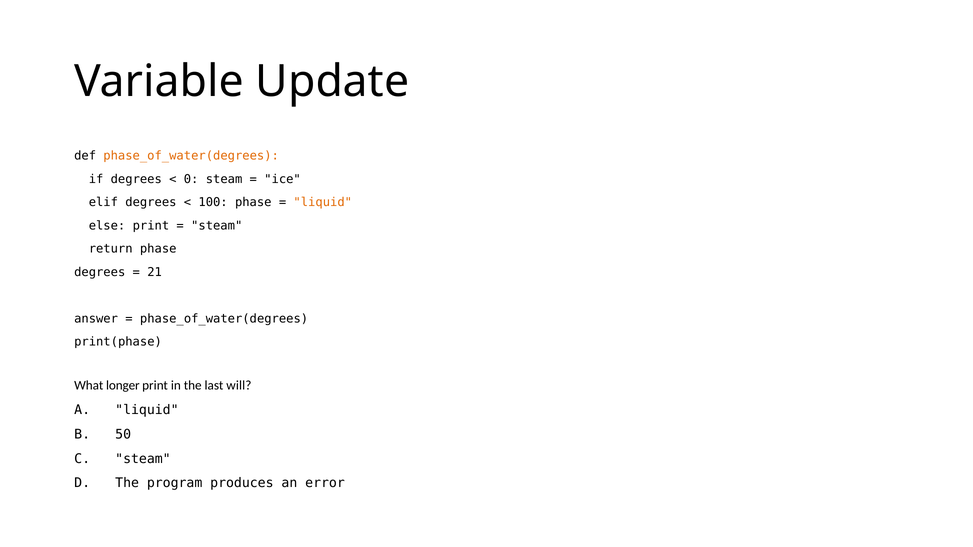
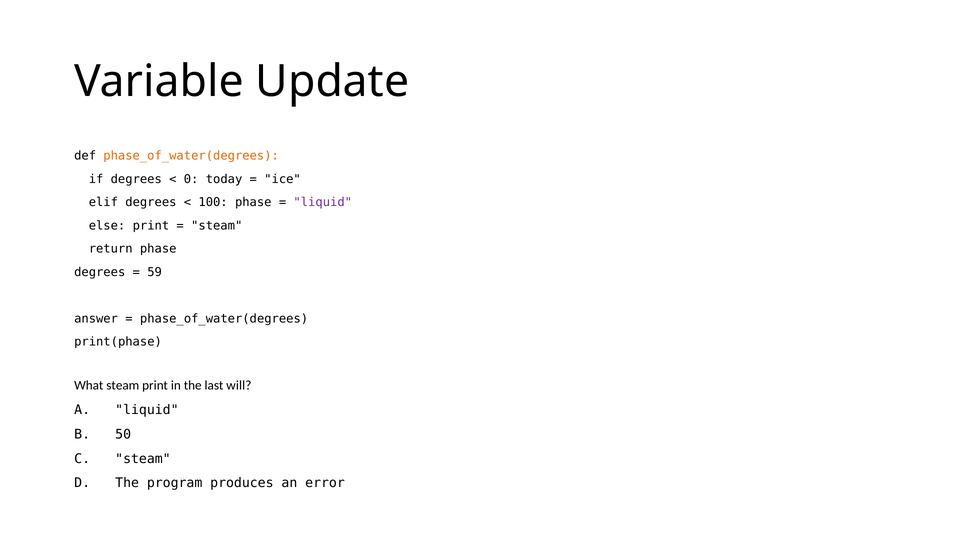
0 steam: steam -> today
liquid at (323, 202) colour: orange -> purple
21: 21 -> 59
What longer: longer -> steam
